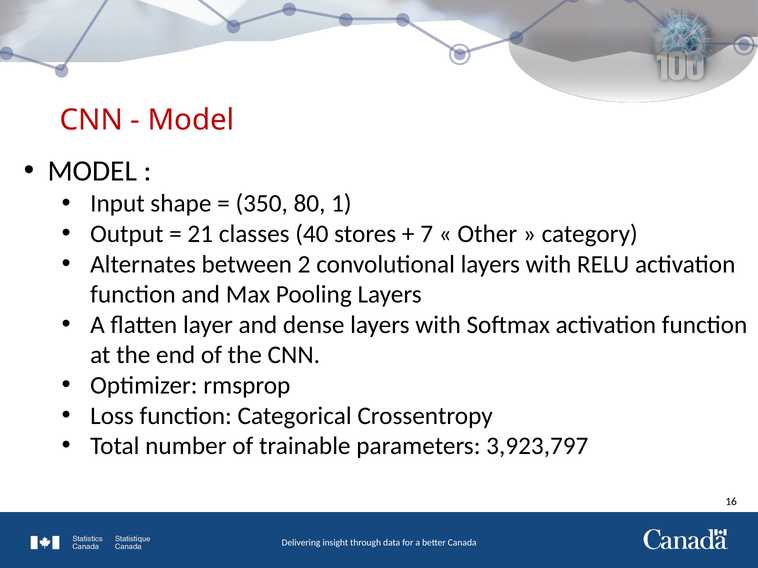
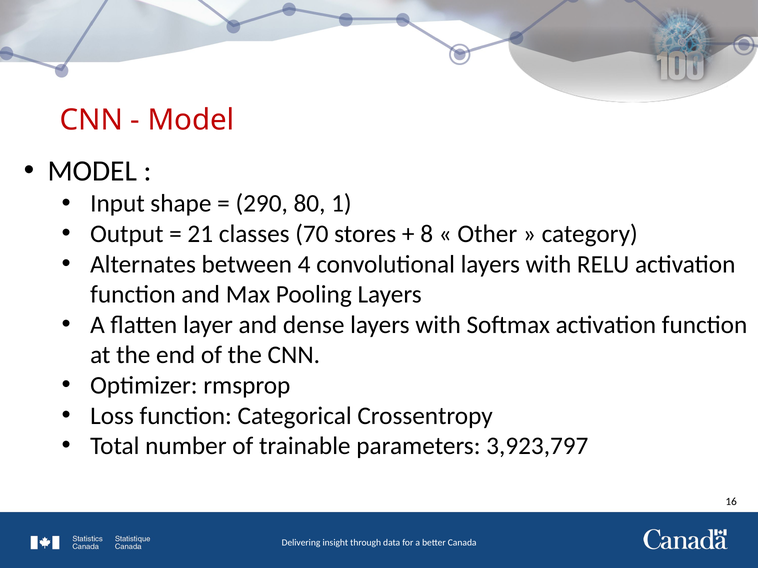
350: 350 -> 290
40: 40 -> 70
7: 7 -> 8
2: 2 -> 4
